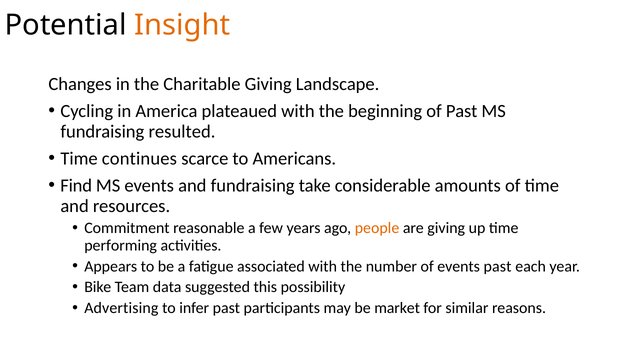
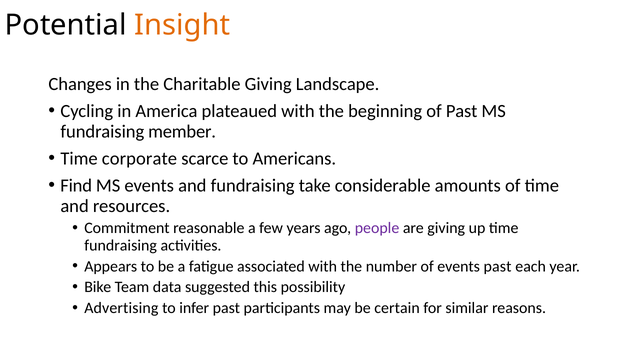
resulted: resulted -> member
continues: continues -> corporate
people colour: orange -> purple
performing at (121, 245): performing -> fundraising
market: market -> certain
